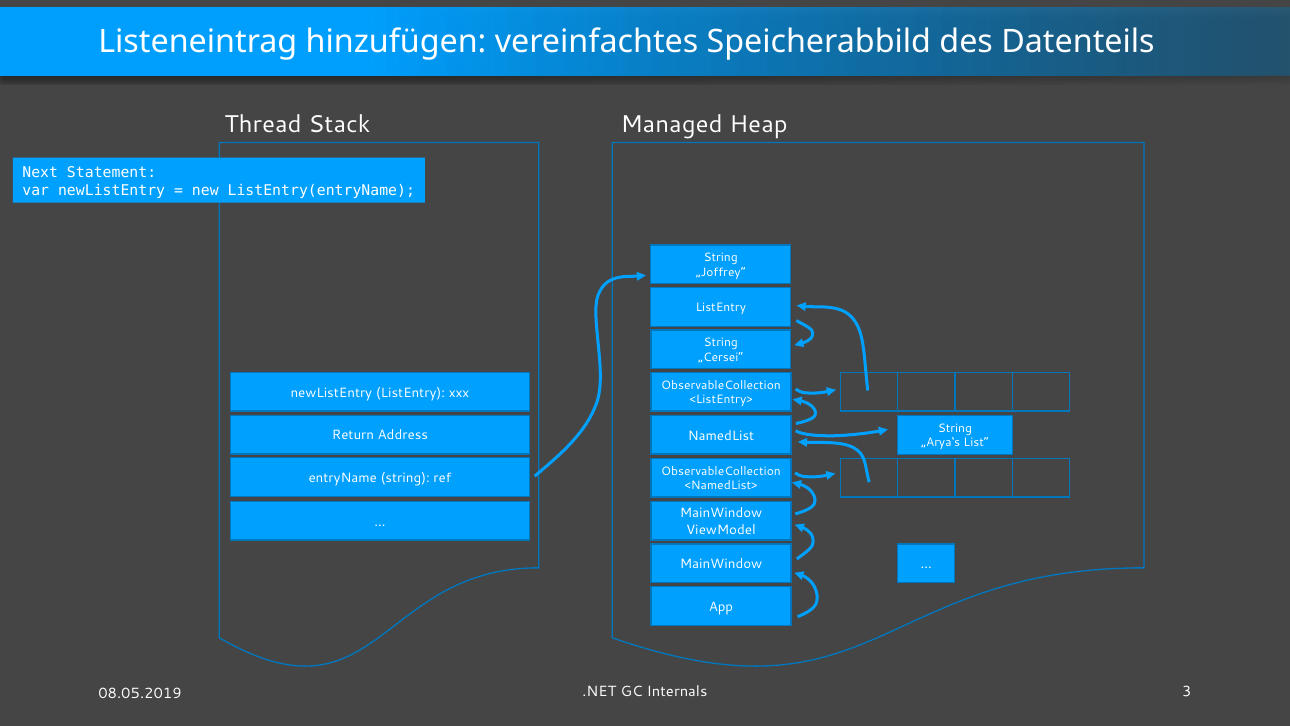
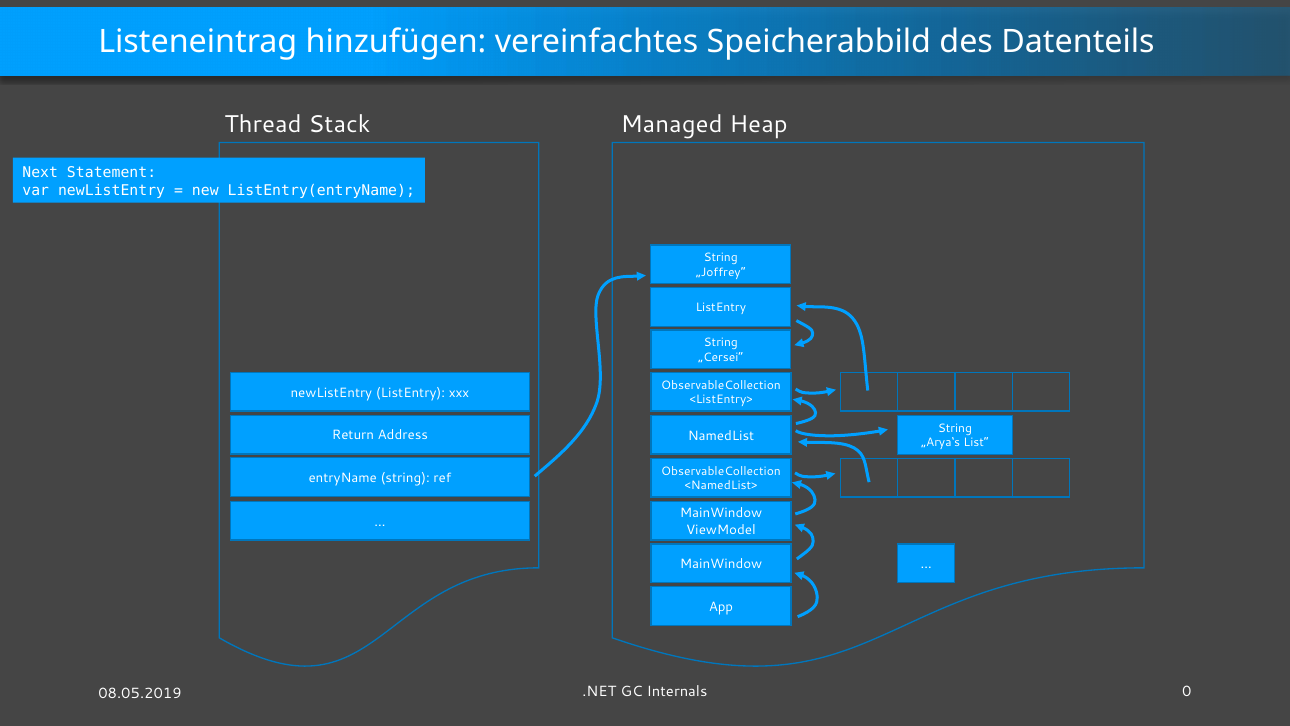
3: 3 -> 0
